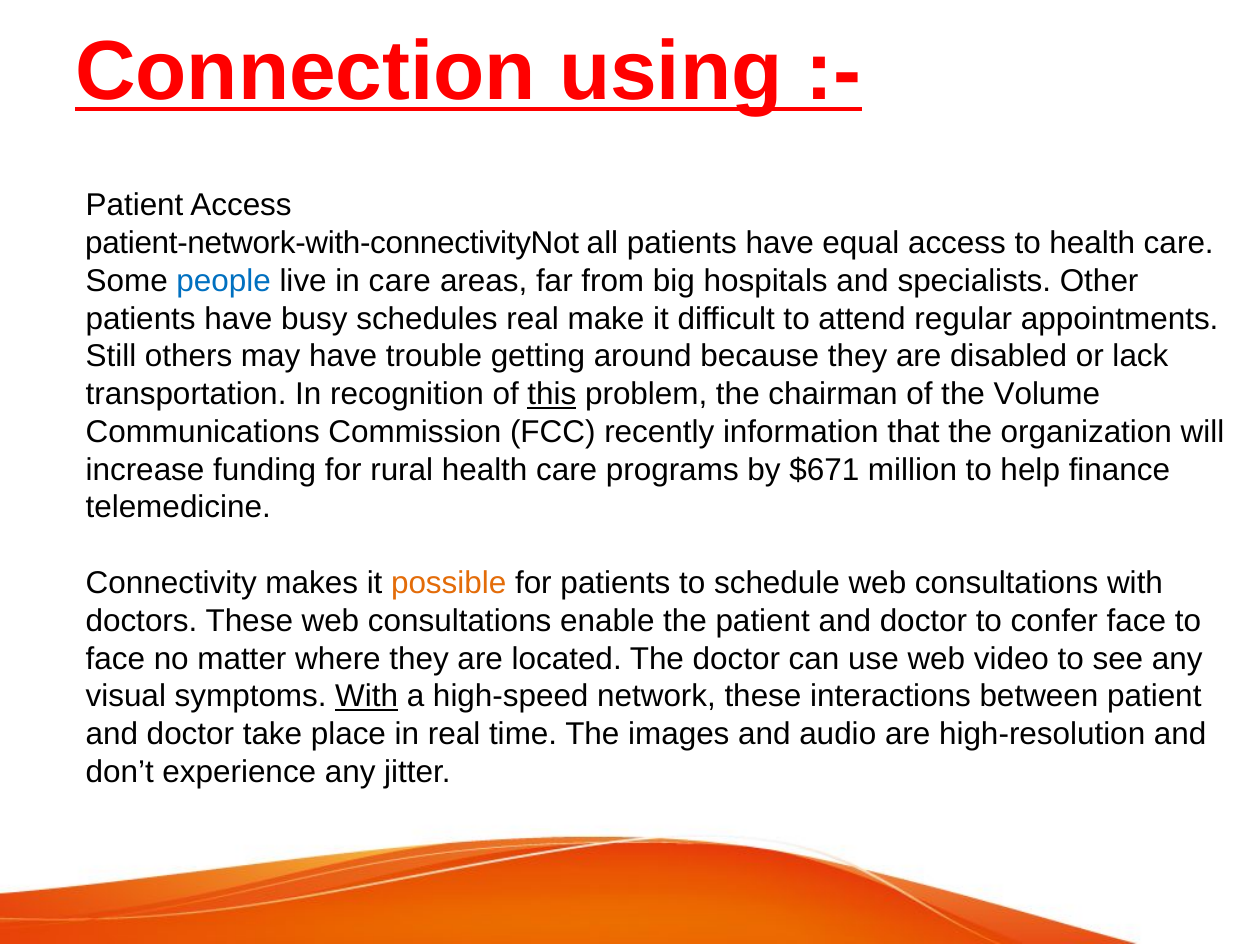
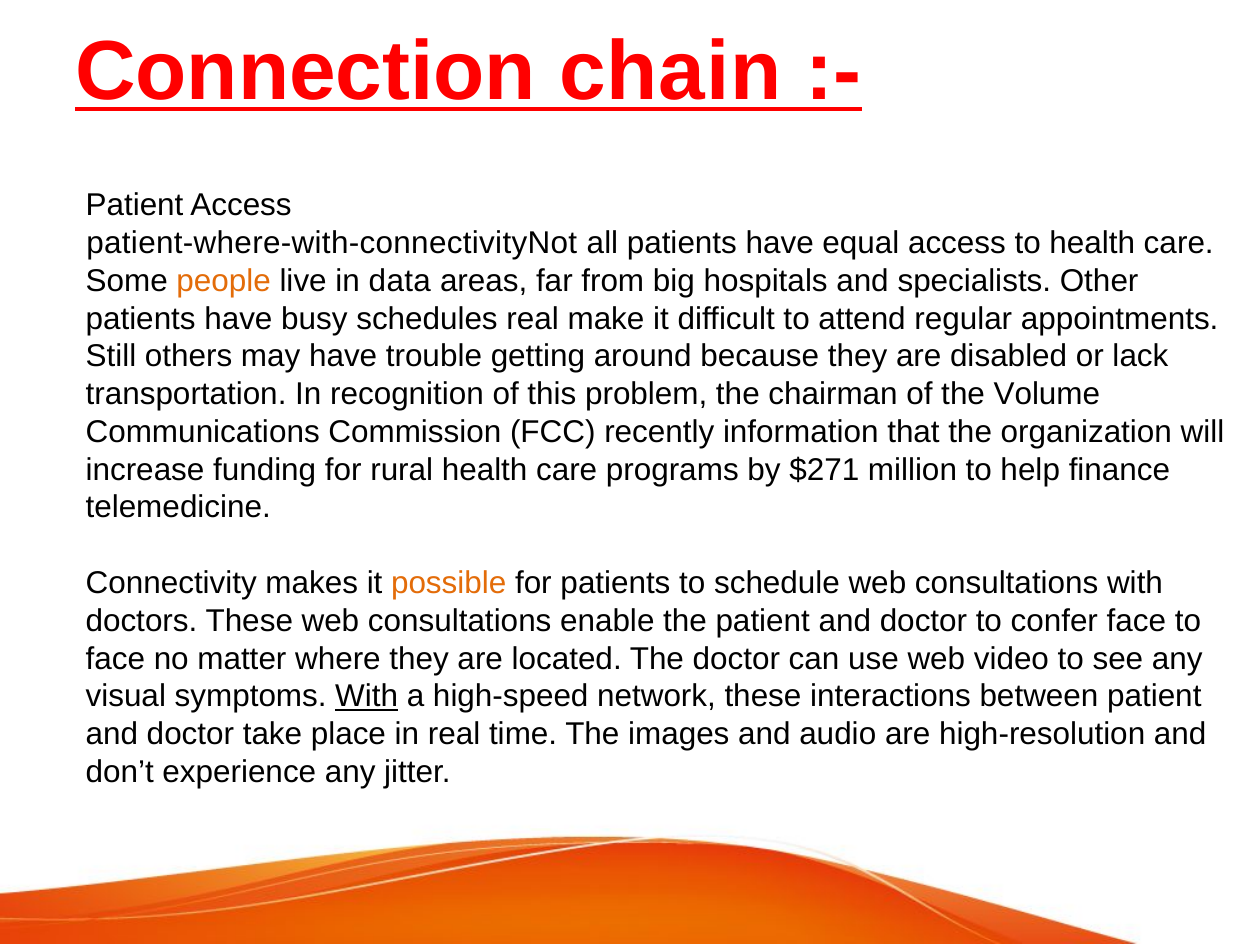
using: using -> chain
patient-network-with-connectivityNot: patient-network-with-connectivityNot -> patient-where-with-connectivityNot
people colour: blue -> orange
in care: care -> data
this underline: present -> none
$671: $671 -> $271
